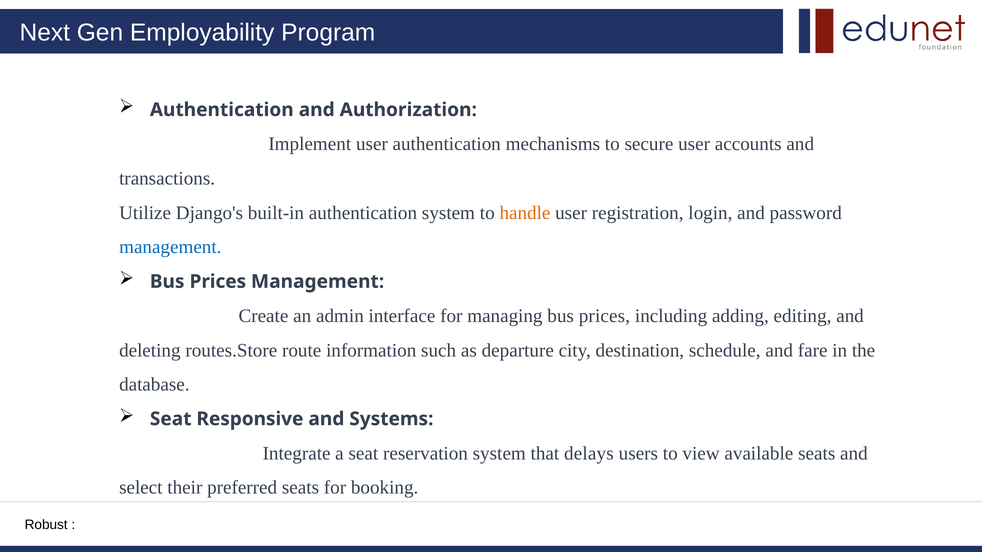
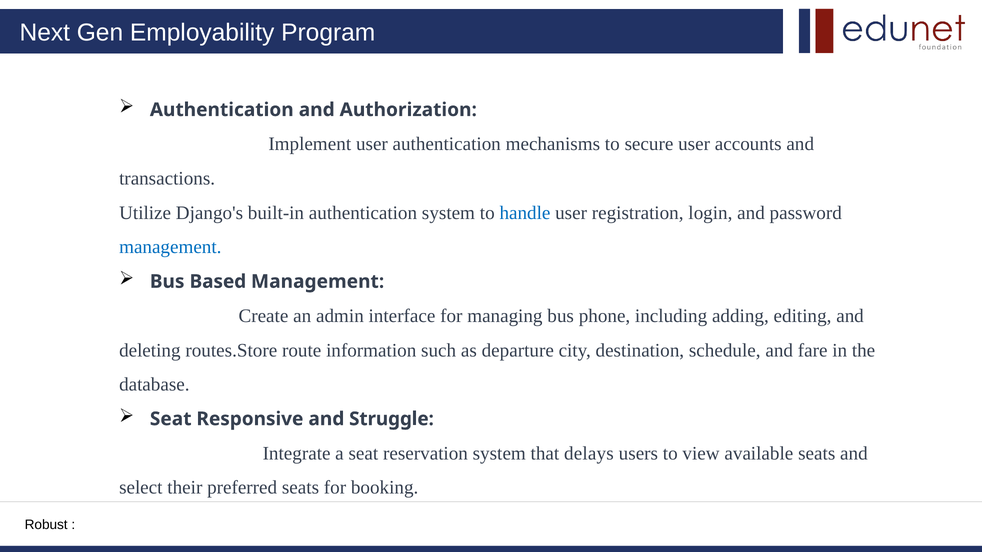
handle colour: orange -> blue
Prices at (218, 282): Prices -> Based
managing bus prices: prices -> phone
Systems: Systems -> Struggle
